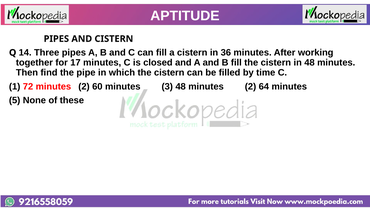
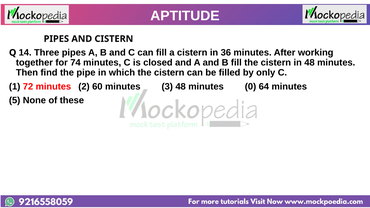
17: 17 -> 74
time: time -> only
48 minutes 2: 2 -> 0
